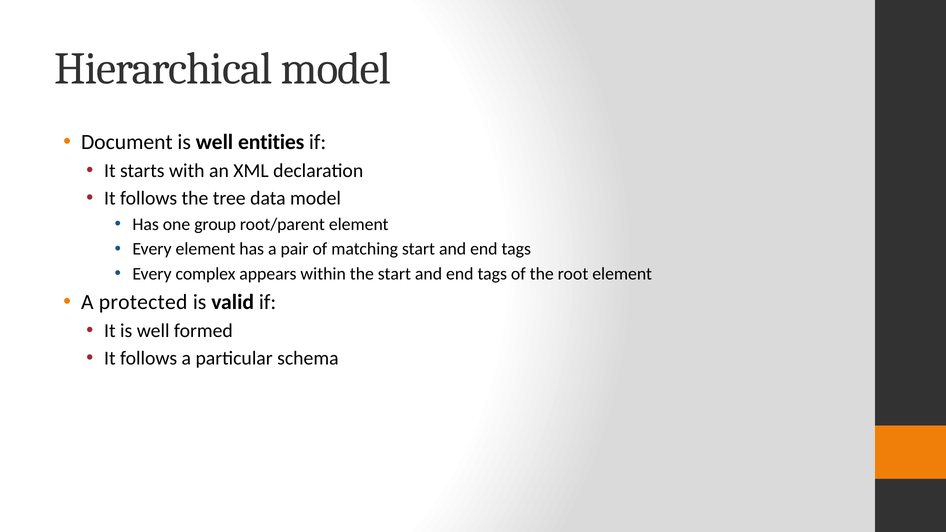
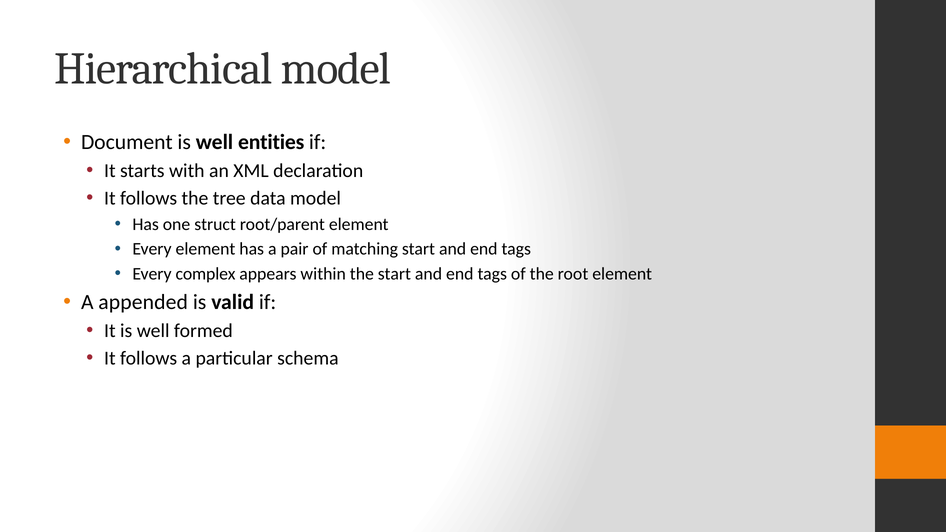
group: group -> struct
protected: protected -> appended
